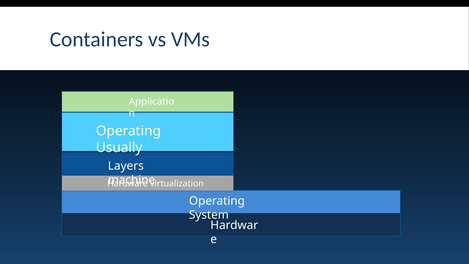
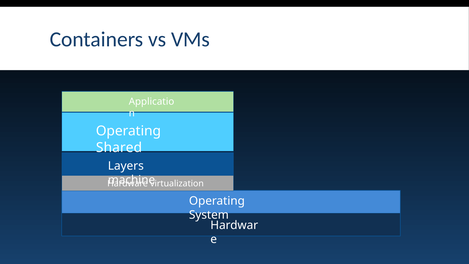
Usually: Usually -> Shared
